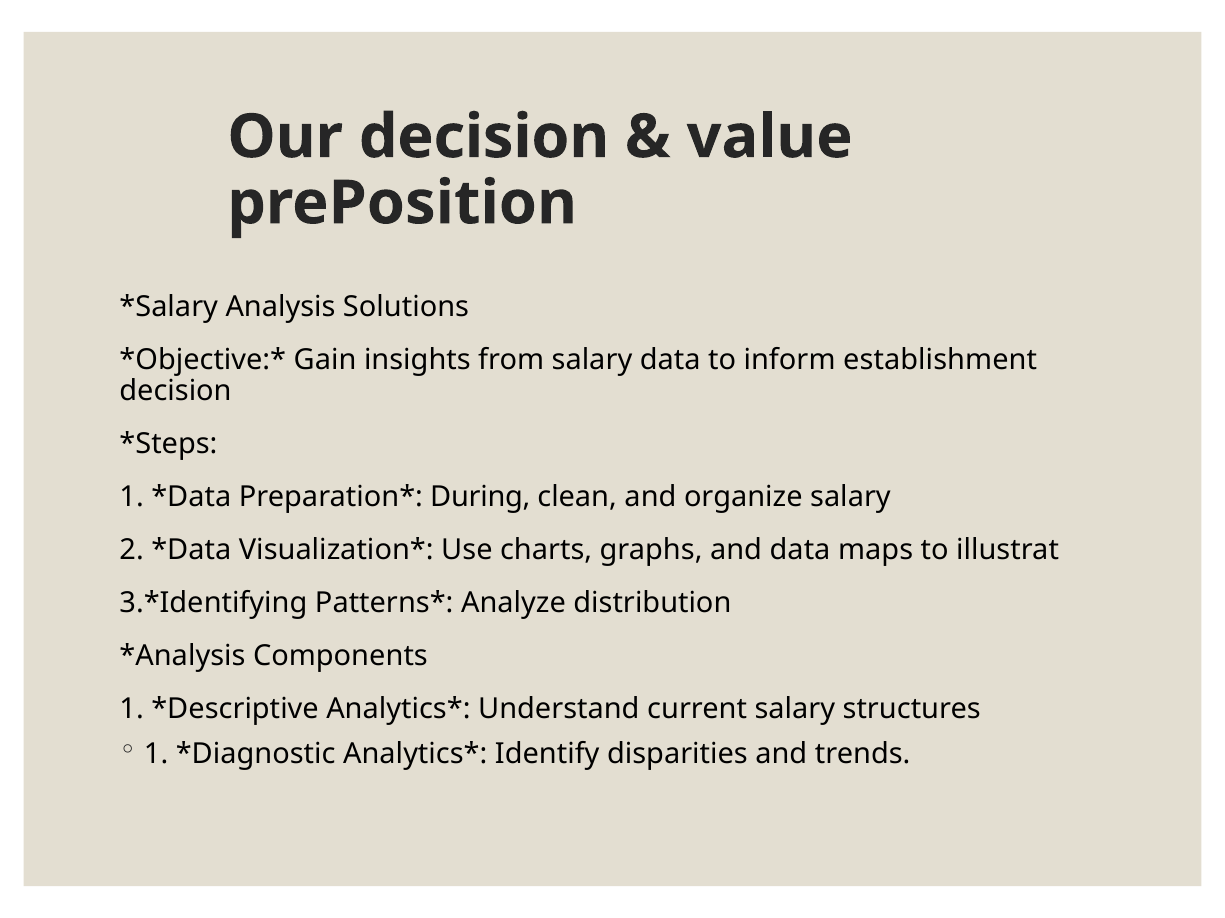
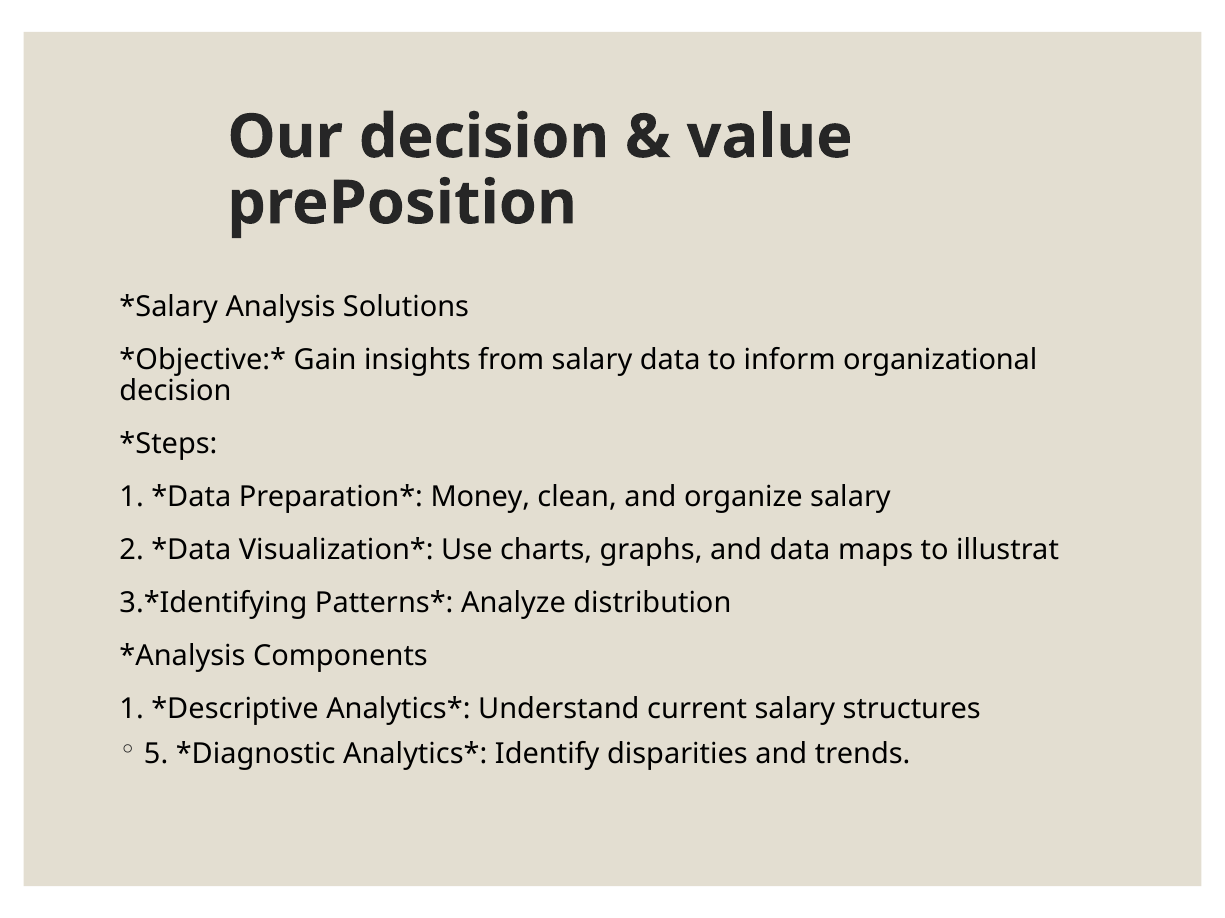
establishment: establishment -> organizational
During: During -> Money
1 at (156, 754): 1 -> 5
